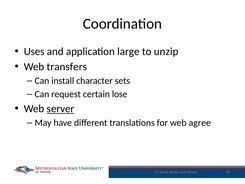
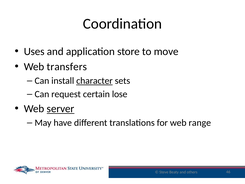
large: large -> store
unzip: unzip -> move
character underline: none -> present
agree: agree -> range
